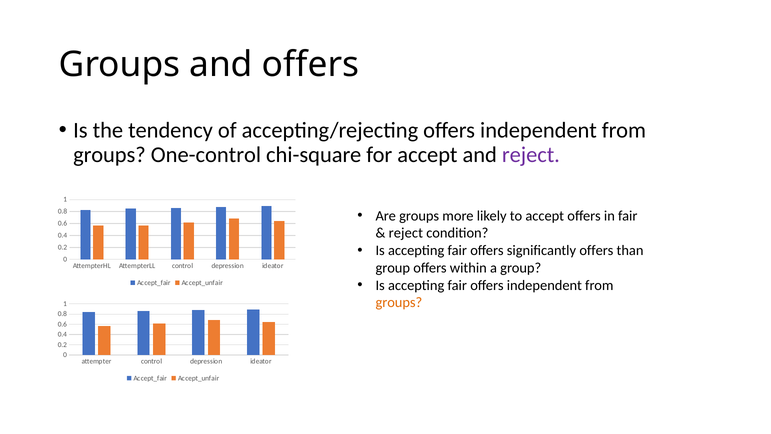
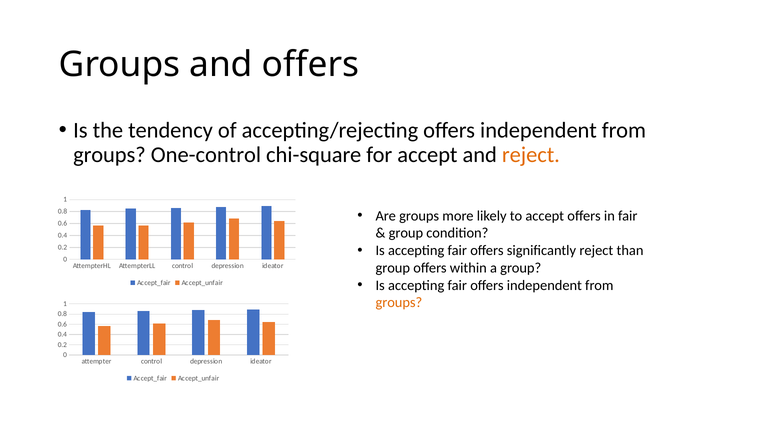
reject at (531, 155) colour: purple -> orange
reject at (406, 233): reject -> group
significantly offers: offers -> reject
